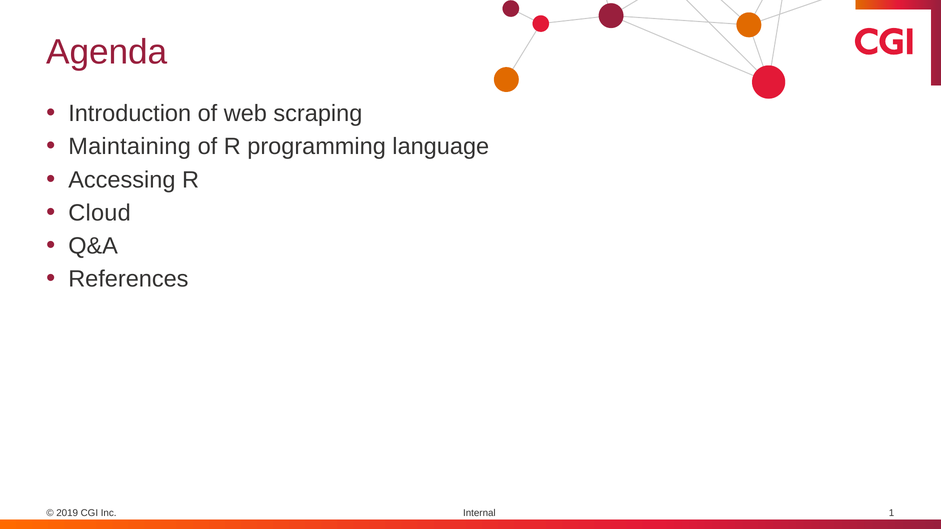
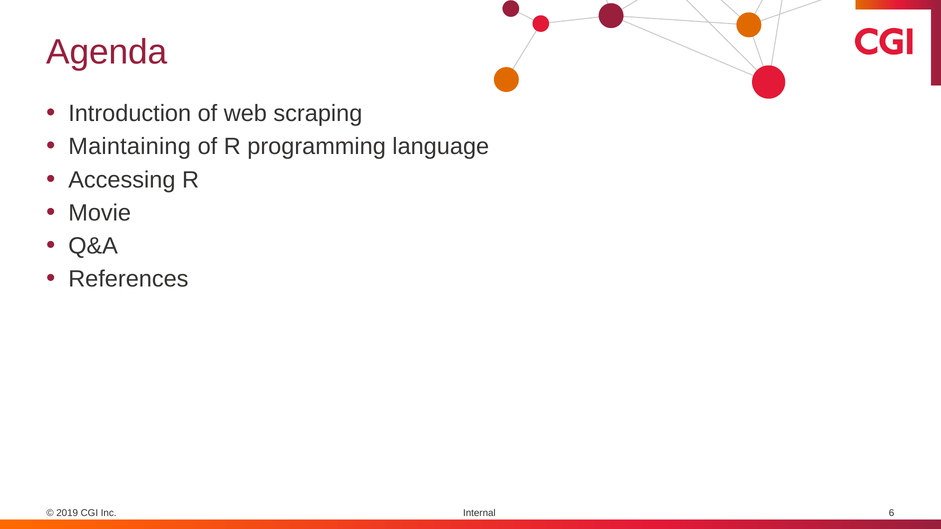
Cloud: Cloud -> Movie
1: 1 -> 6
